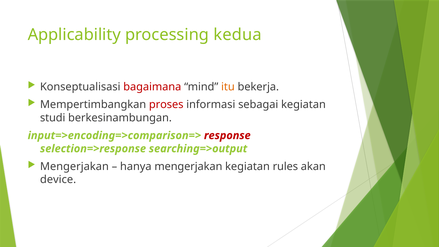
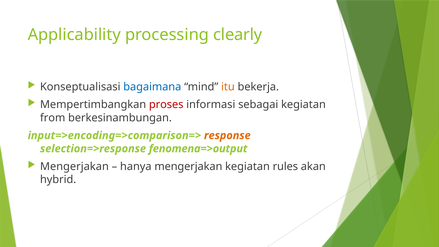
kedua: kedua -> clearly
bagaimana colour: red -> blue
studi: studi -> from
response colour: red -> orange
searching=>output: searching=>output -> fenomena=>output
device: device -> hybrid
